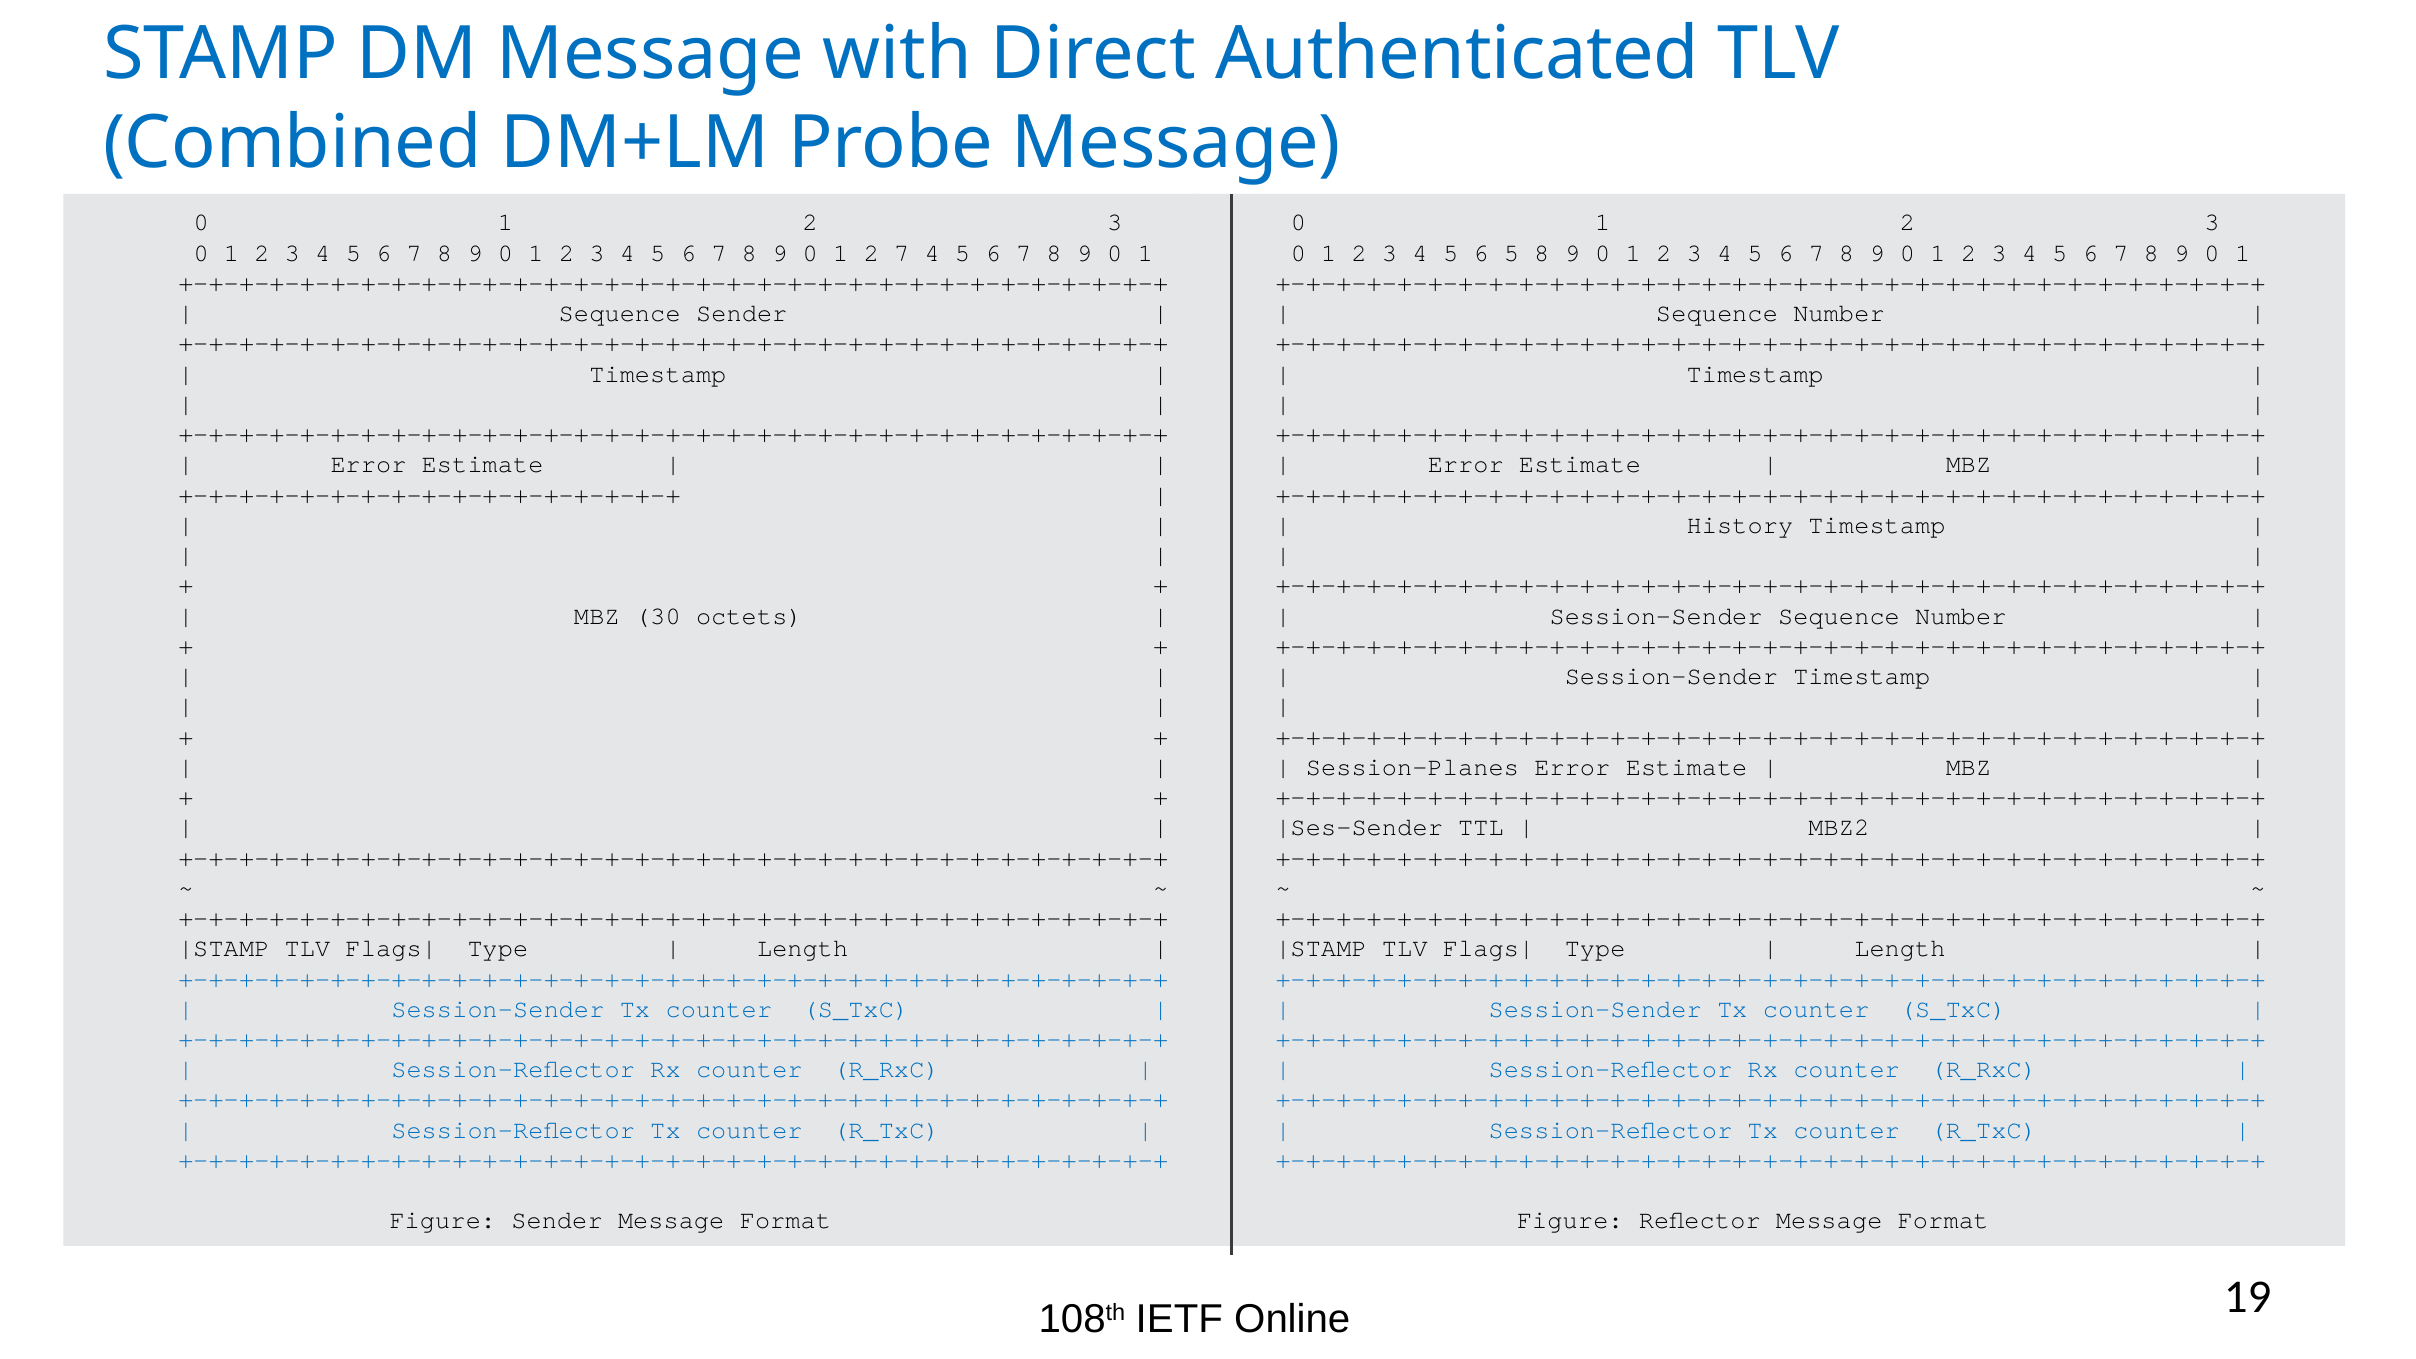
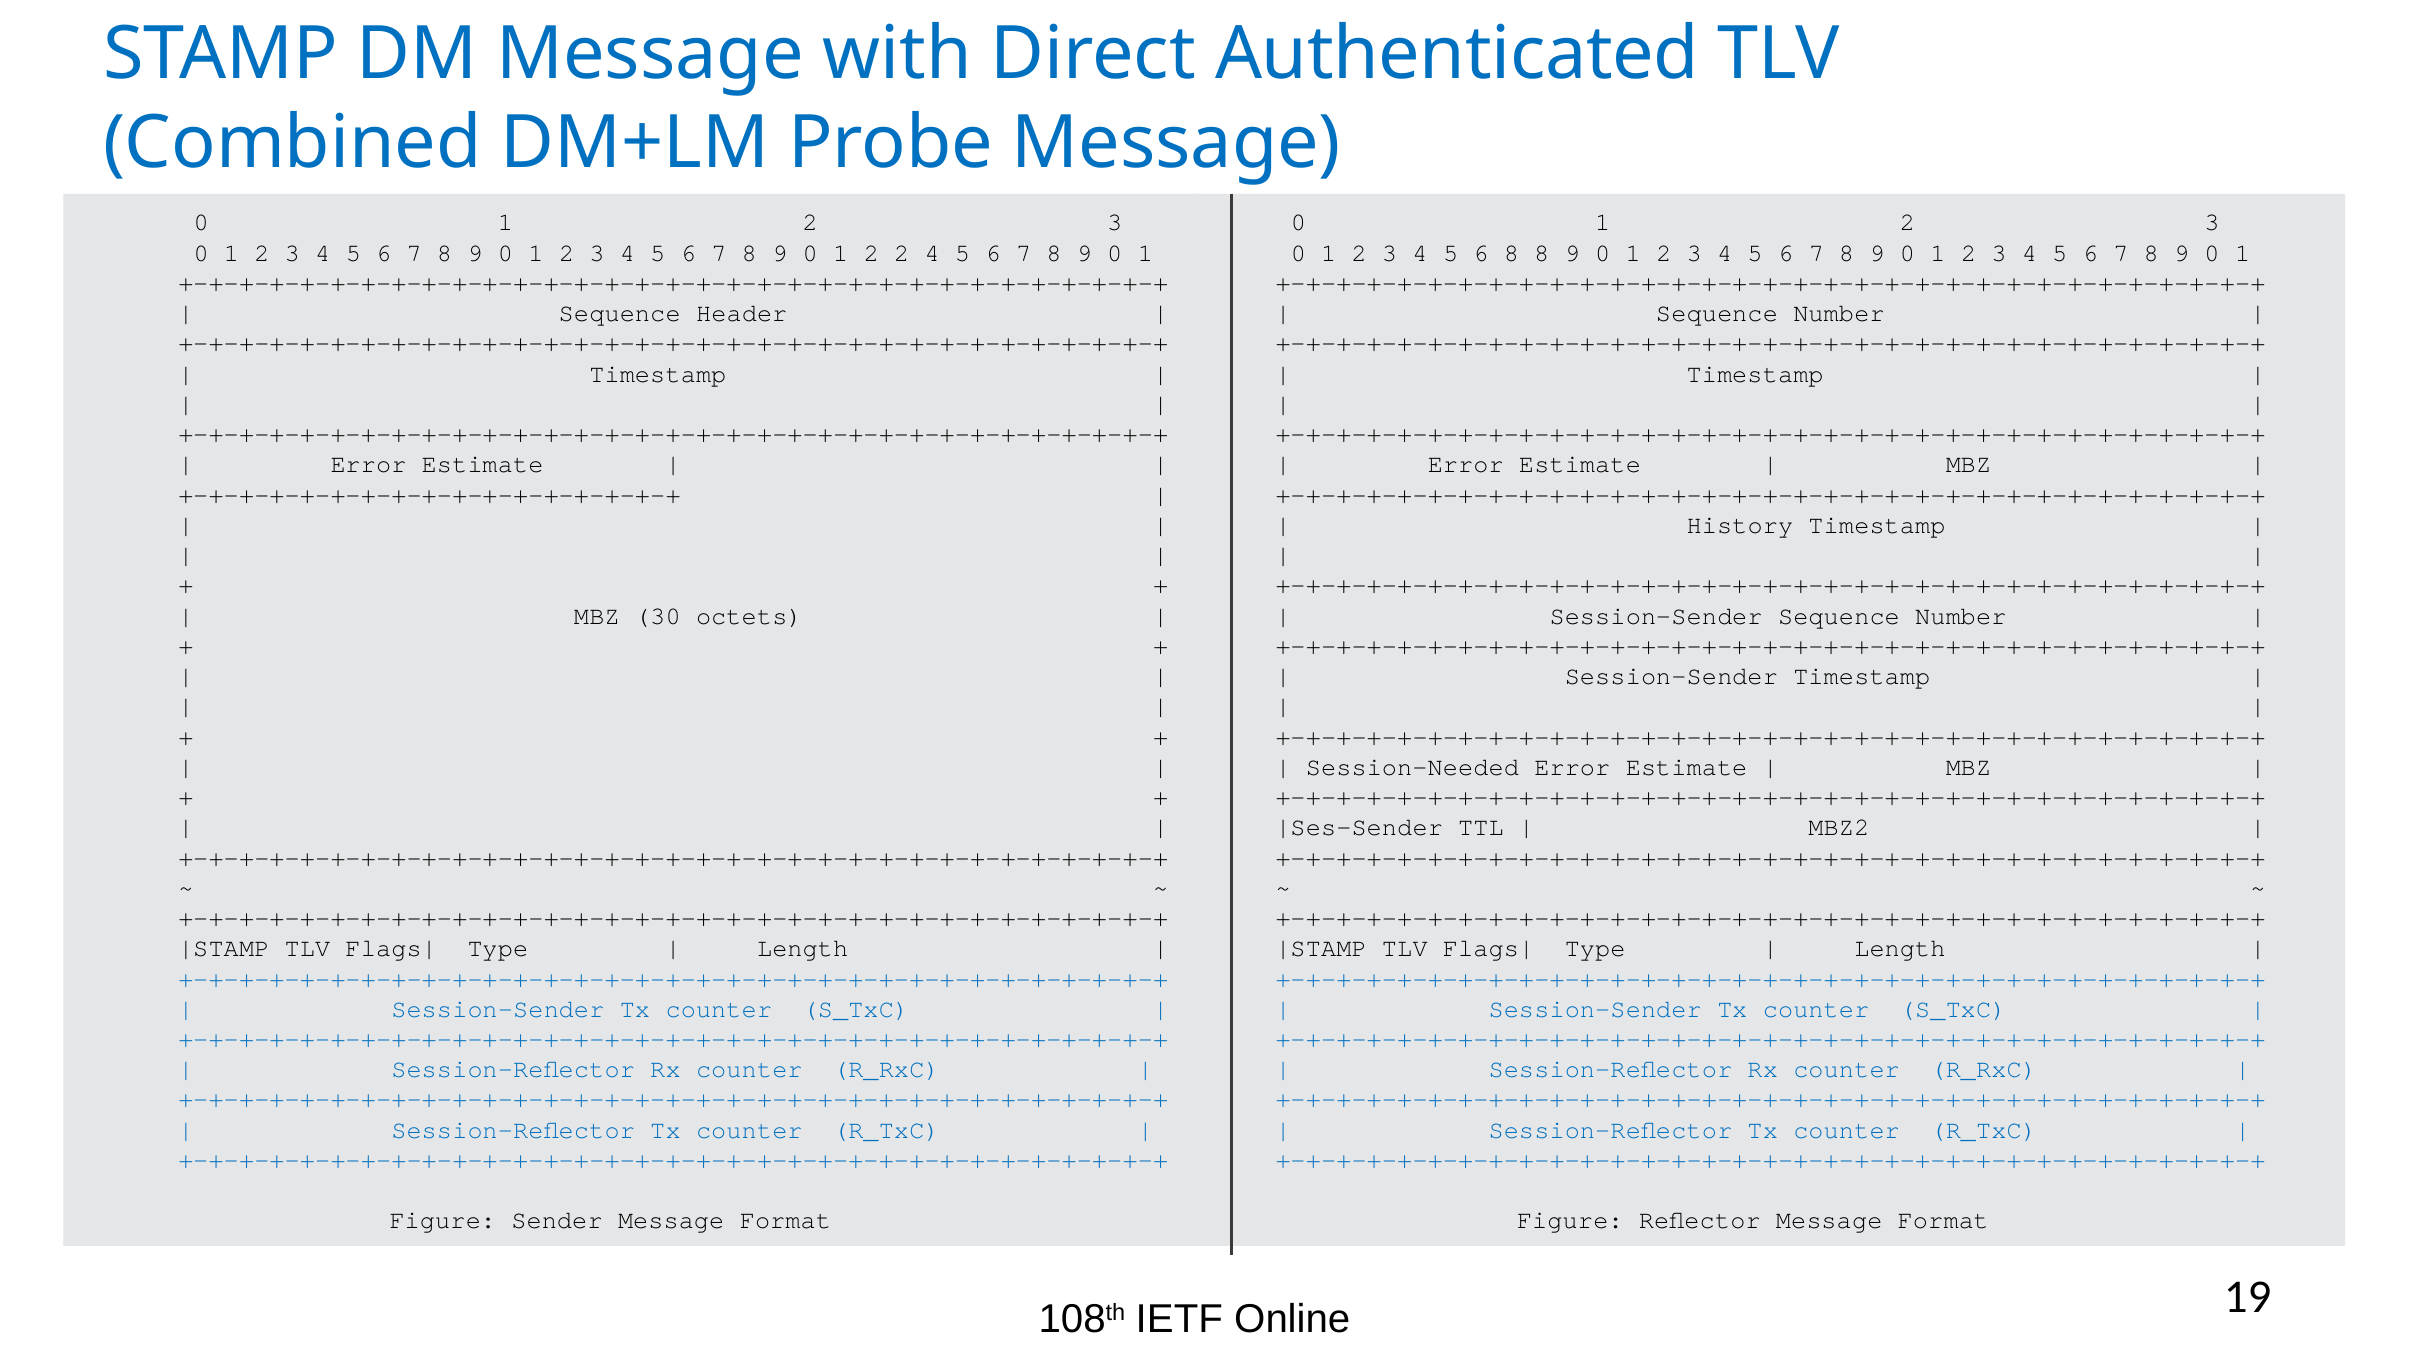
2 7: 7 -> 2
6 5: 5 -> 8
Sequence Sender: Sender -> Header
Session-Planes: Session-Planes -> Session-Needed
